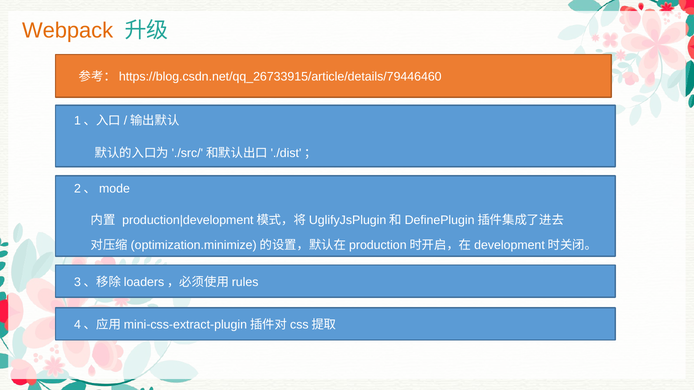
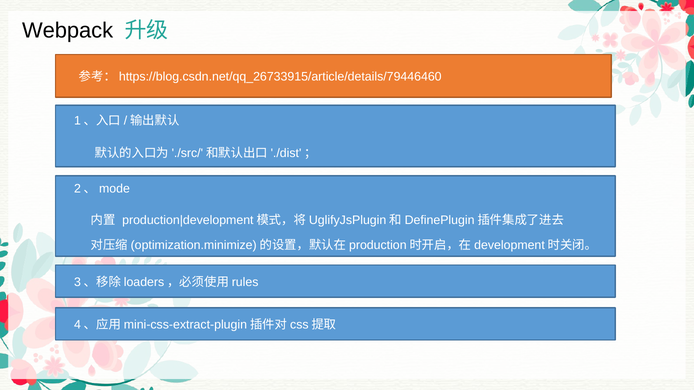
Webpack colour: orange -> black
